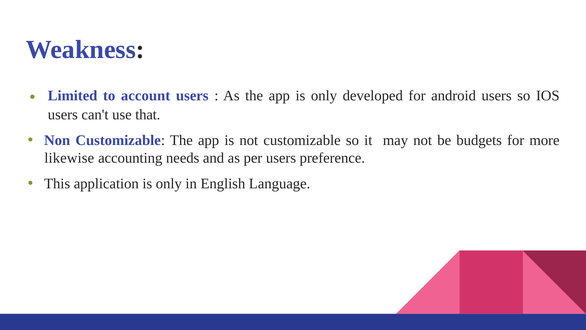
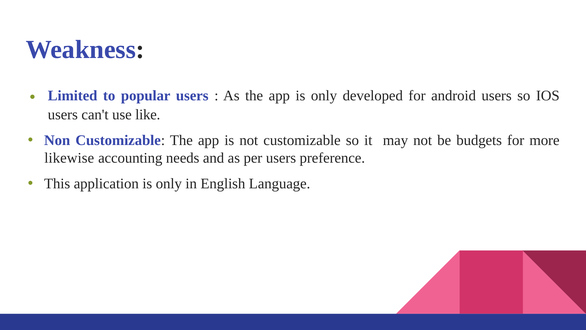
account: account -> popular
that: that -> like
